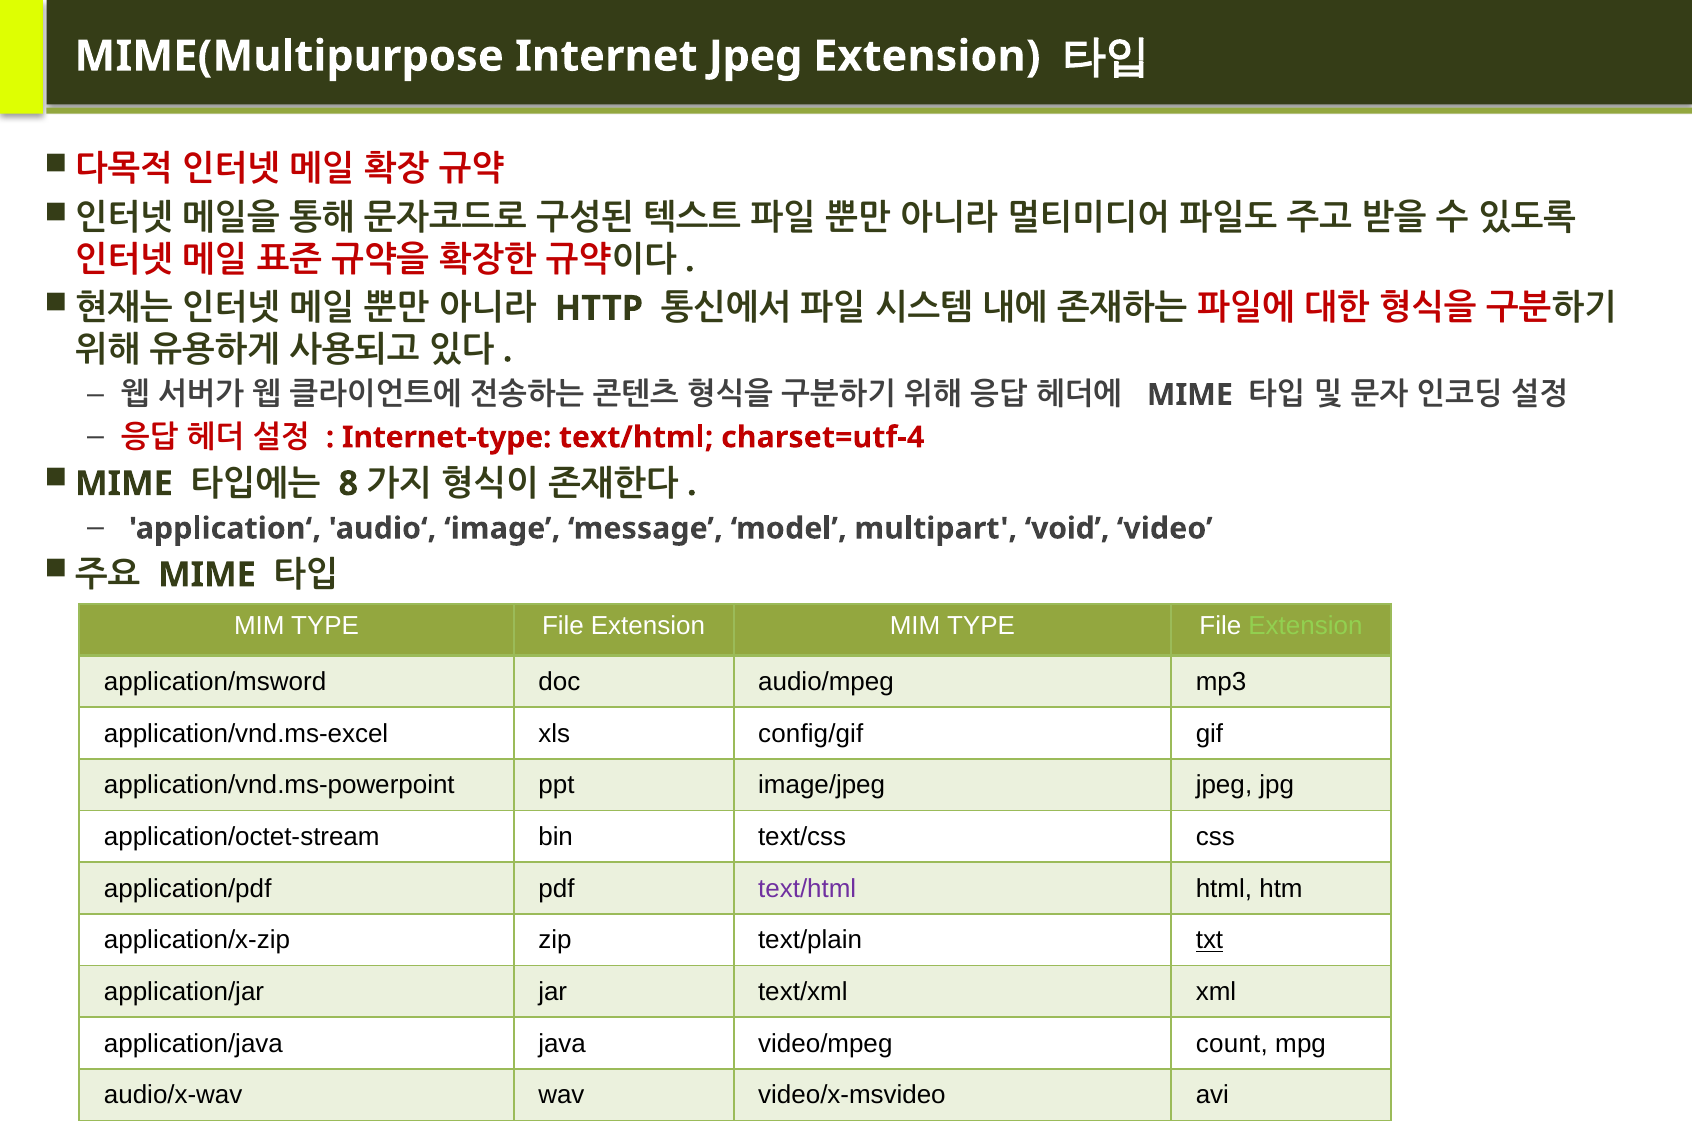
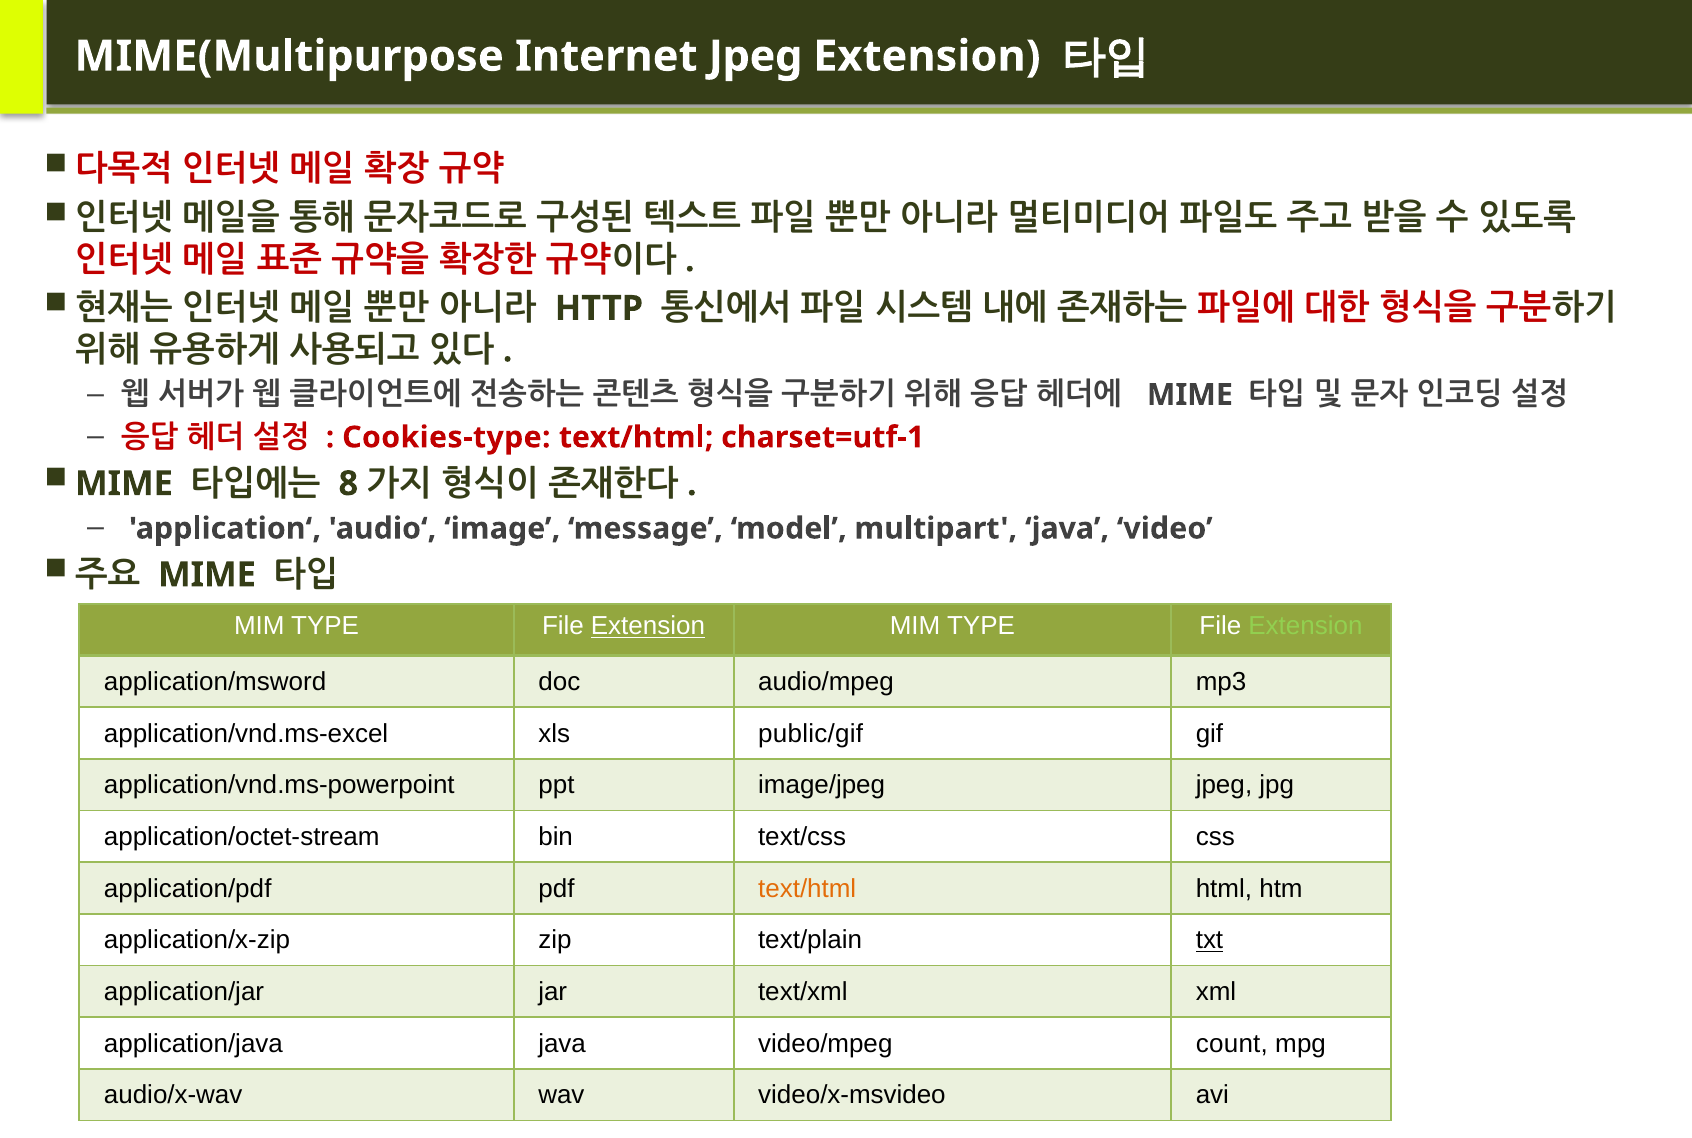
Internet-type: Internet-type -> Cookies-type
charset=utf-4: charset=utf-4 -> charset=utf-1
multipart void: void -> java
Extension at (648, 626) underline: none -> present
config/gif: config/gif -> public/gif
text/html at (807, 888) colour: purple -> orange
